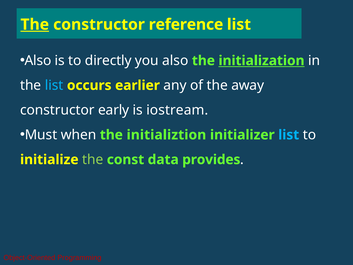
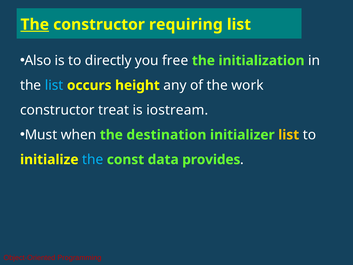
reference: reference -> requiring
you also: also -> free
initialization underline: present -> none
earlier: earlier -> height
away: away -> work
early: early -> treat
initializtion: initializtion -> destination
list at (289, 135) colour: light blue -> yellow
the at (93, 159) colour: light green -> light blue
